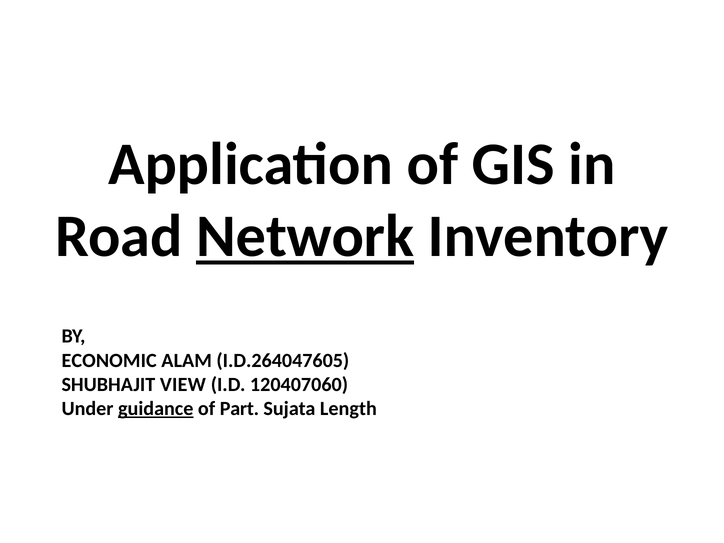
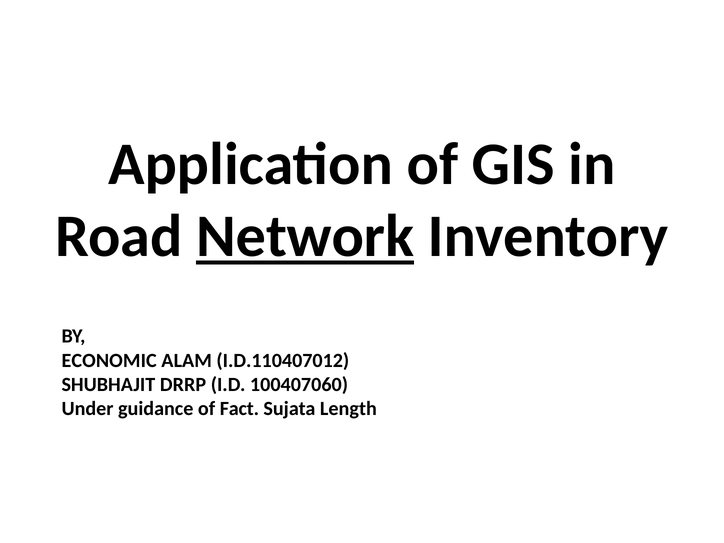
I.D.264047605: I.D.264047605 -> I.D.110407012
VIEW: VIEW -> DRRP
120407060: 120407060 -> 100407060
guidance underline: present -> none
Part: Part -> Fact
